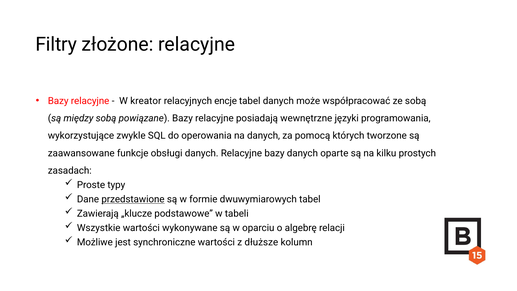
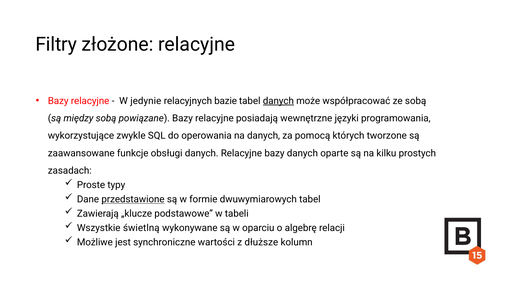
kreator: kreator -> jedynie
encje: encje -> bazie
danych at (278, 101) underline: none -> present
Wszystkie wartości: wartości -> świetlną
